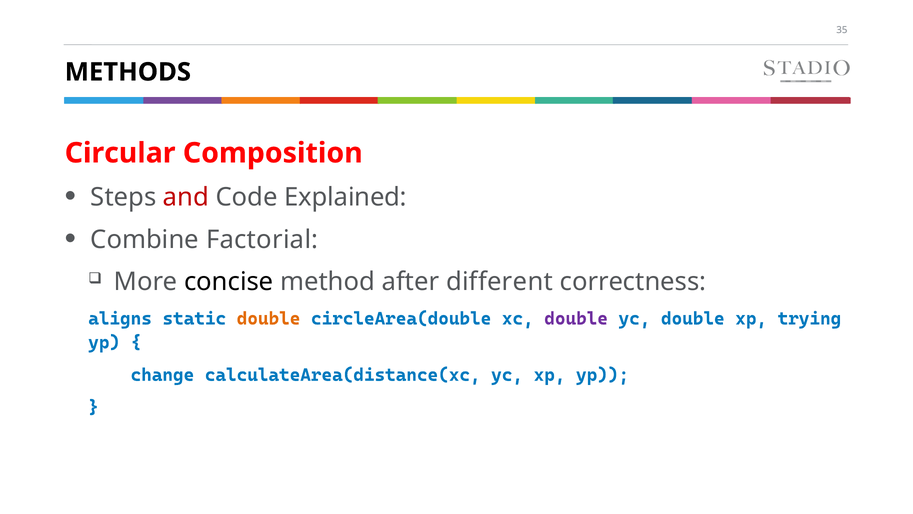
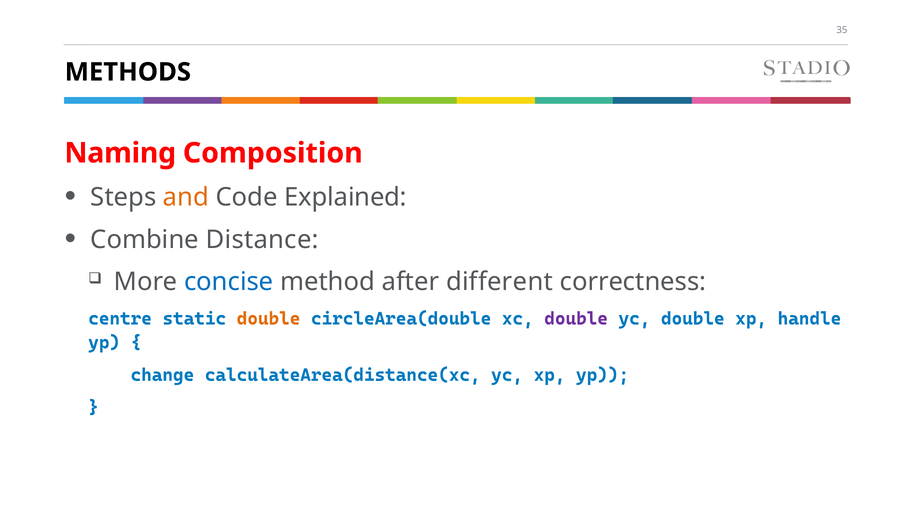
Circular: Circular -> Naming
and colour: red -> orange
Factorial: Factorial -> Distance
concise colour: black -> blue
aligns: aligns -> centre
trying: trying -> handle
